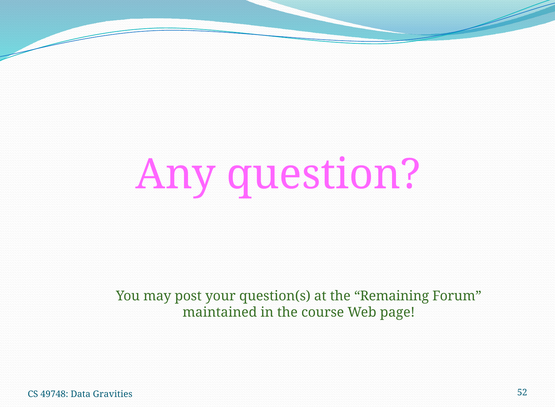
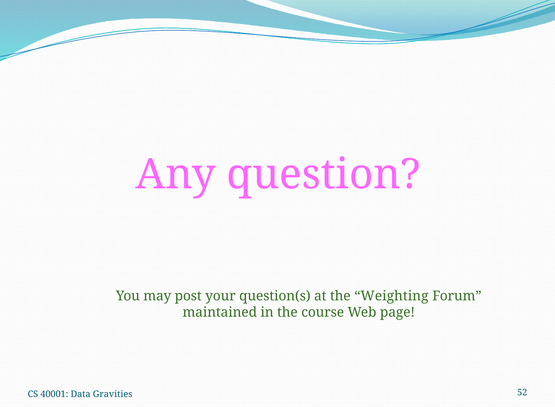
Remaining: Remaining -> Weighting
49748: 49748 -> 40001
